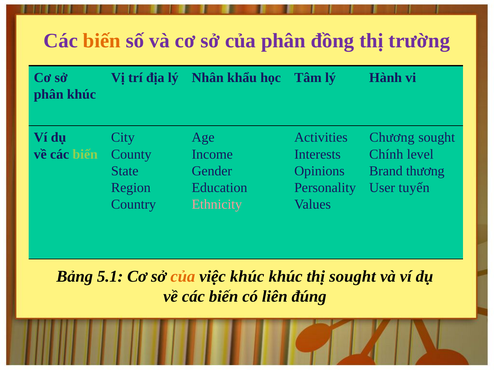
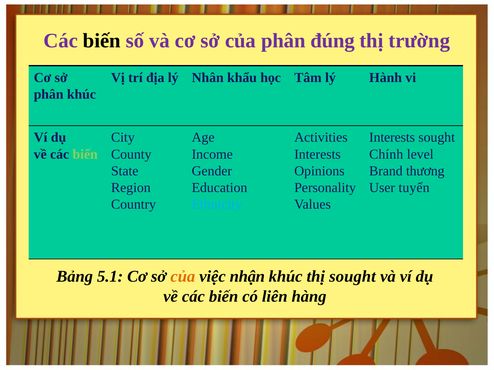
biến at (102, 41) colour: orange -> black
đồng: đồng -> đúng
Chương at (392, 138): Chương -> Interests
Ethnicity colour: pink -> light blue
việc khúc: khúc -> nhận
đúng: đúng -> hàng
